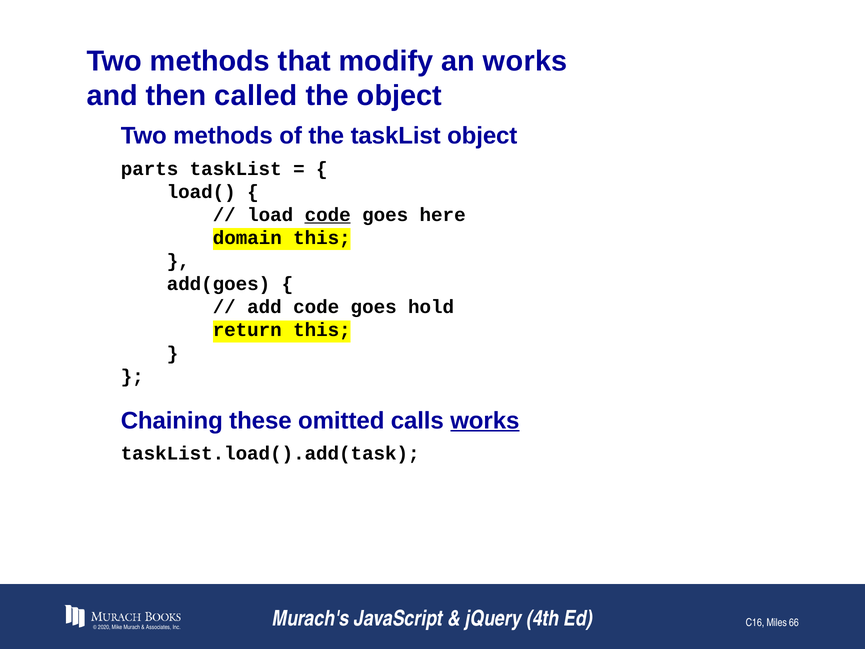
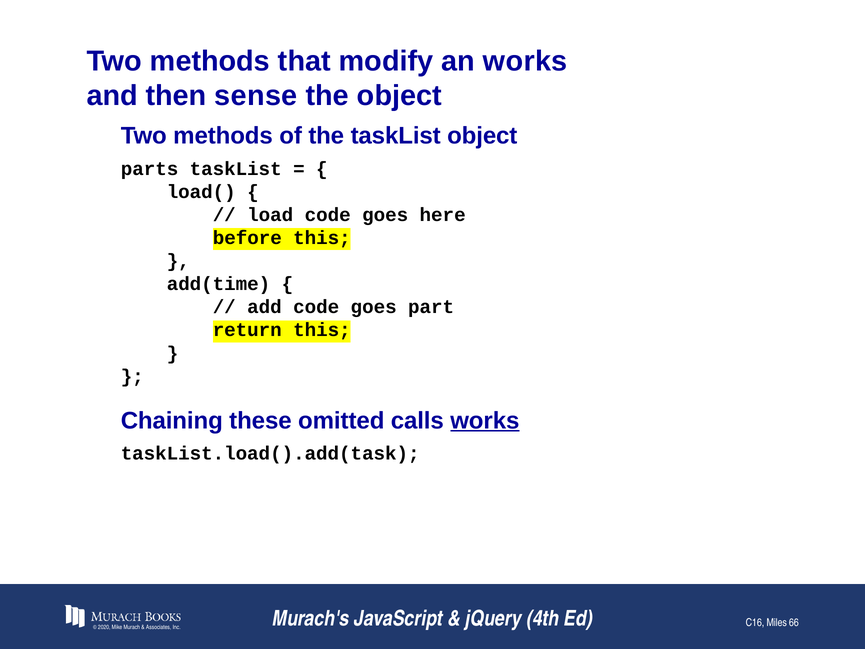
called: called -> sense
code at (328, 215) underline: present -> none
domain: domain -> before
add(goes: add(goes -> add(time
hold: hold -> part
